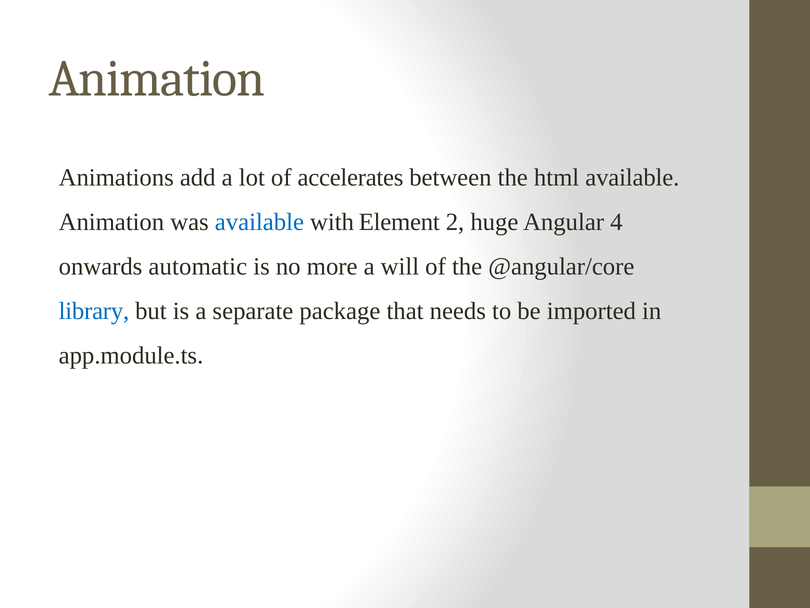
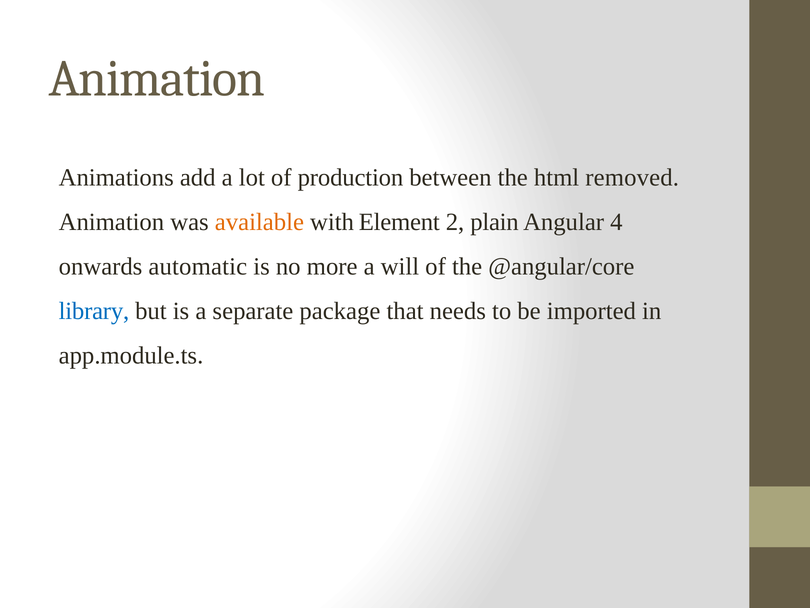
accelerates: accelerates -> production
html available: available -> removed
available at (259, 222) colour: blue -> orange
huge: huge -> plain
